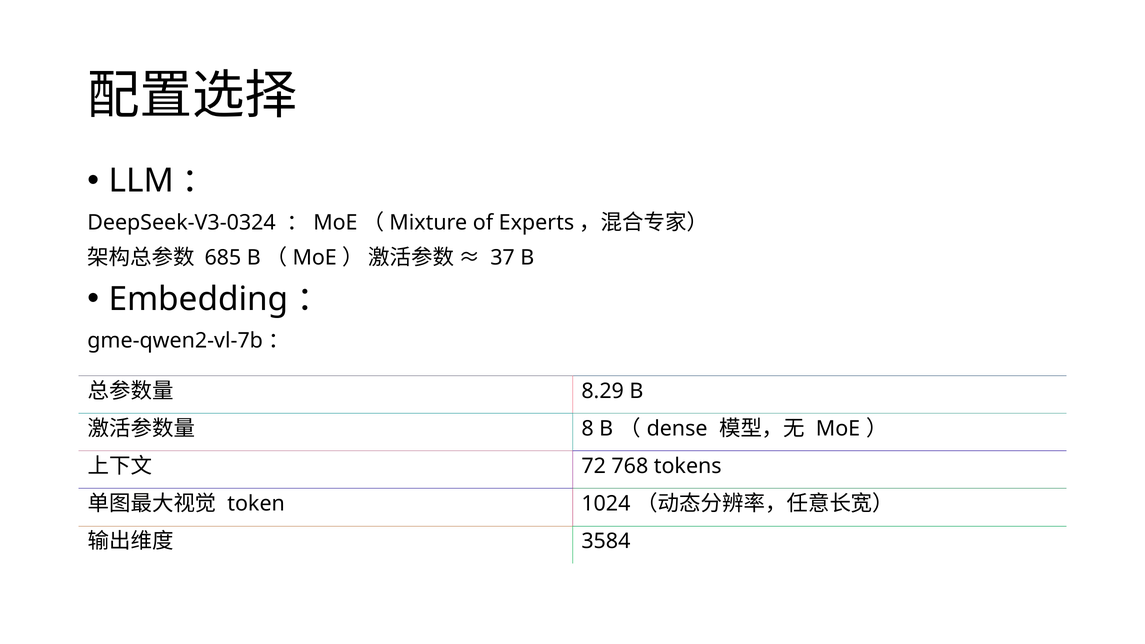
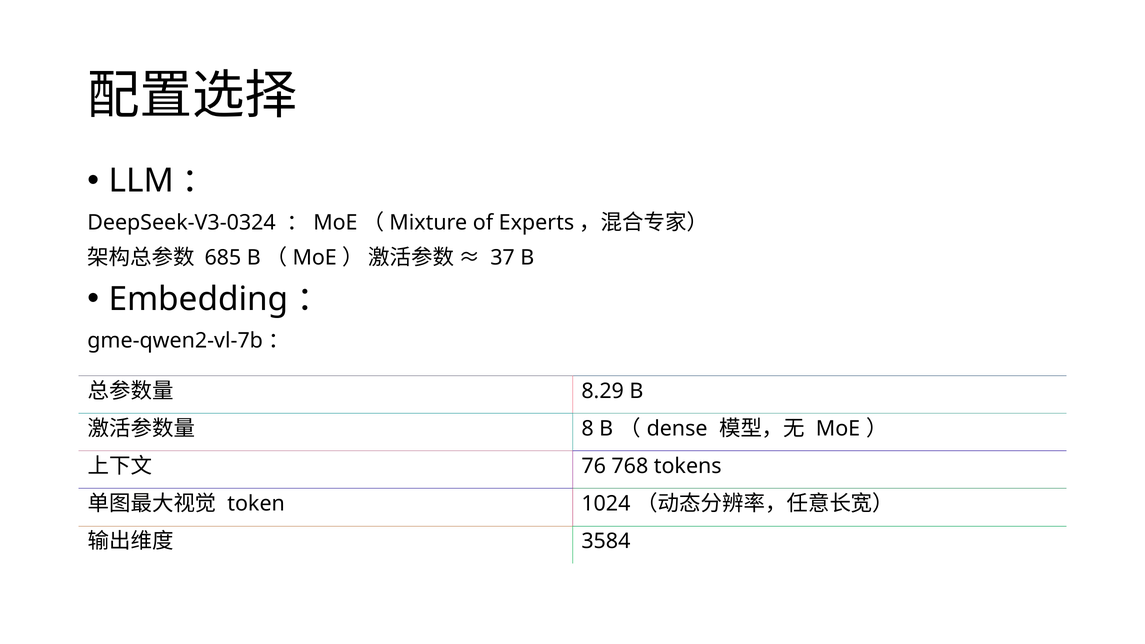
72: 72 -> 76
